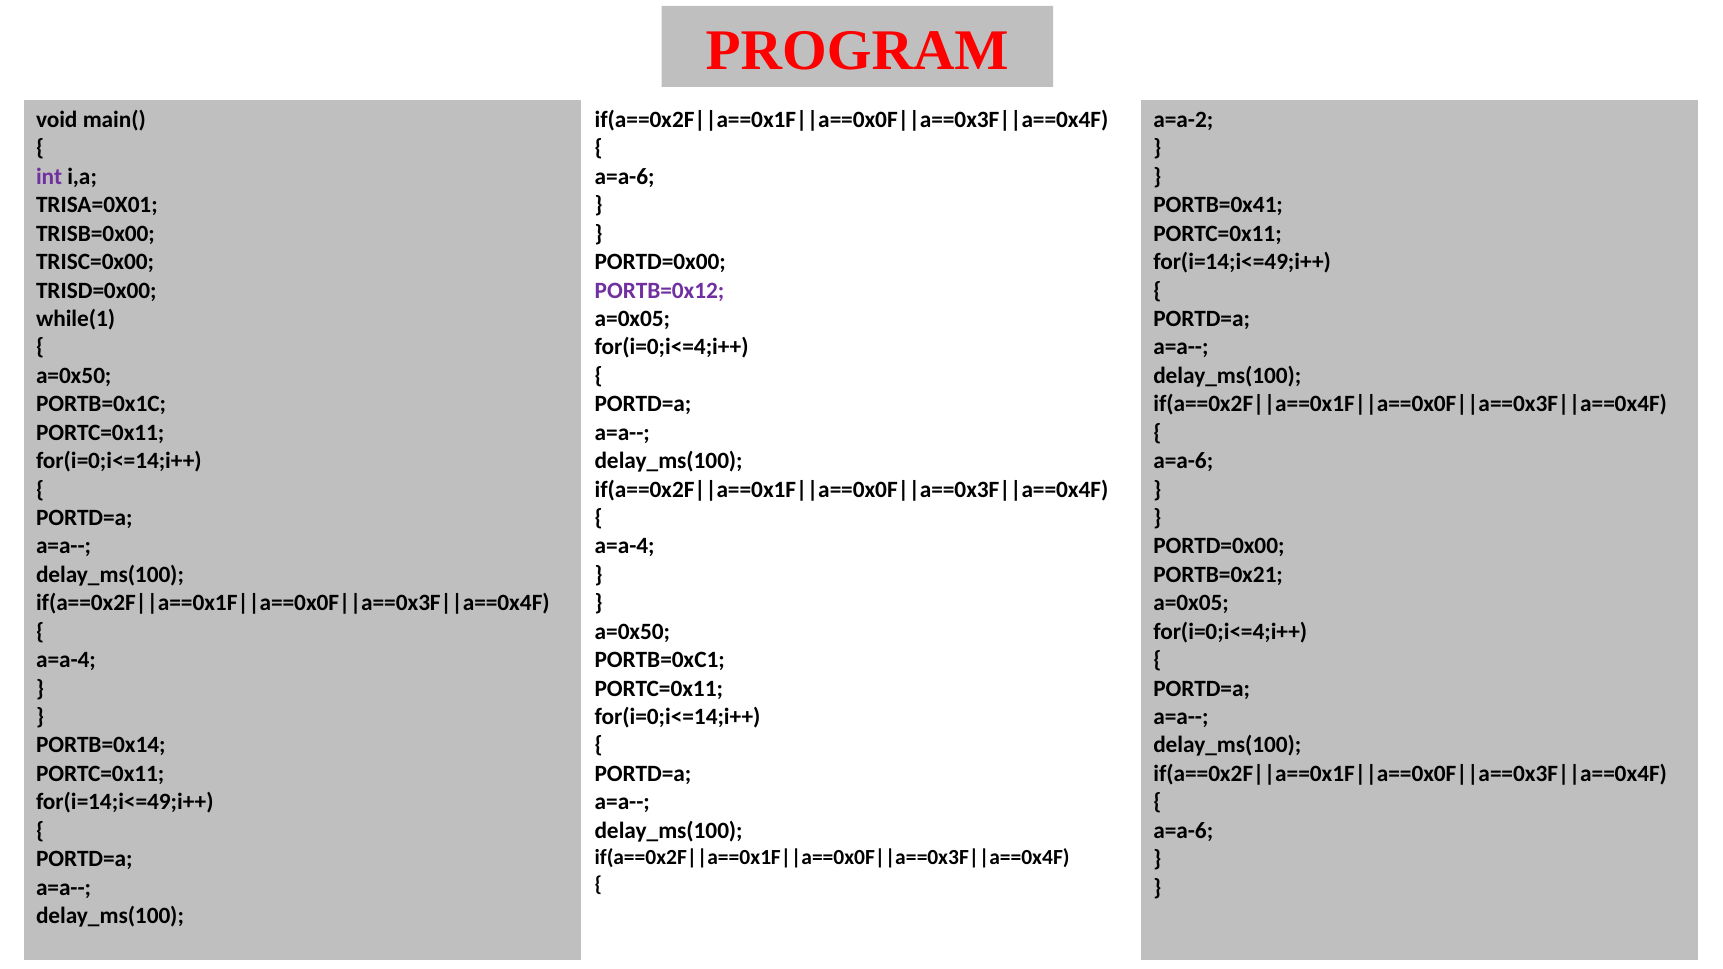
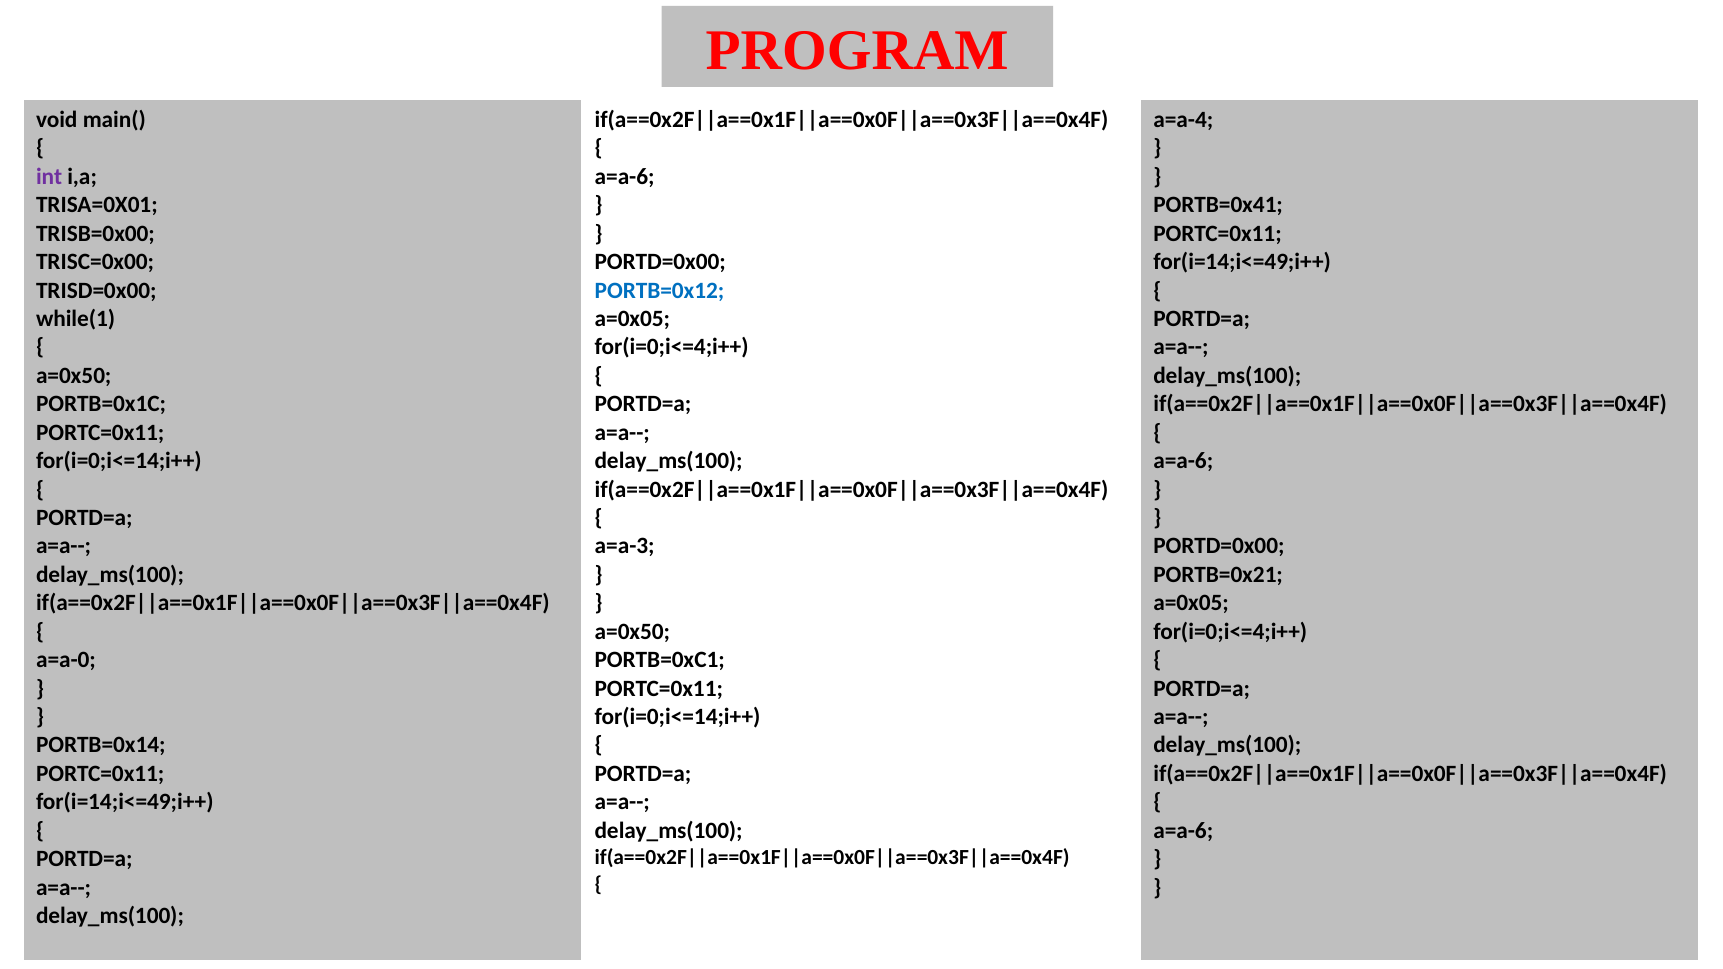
a=a-2: a=a-2 -> a=a-4
PORTB=0x12 colour: purple -> blue
a=a-4 at (625, 546): a=a-4 -> a=a-3
a=a-4 at (66, 660): a=a-4 -> a=a-0
